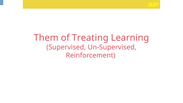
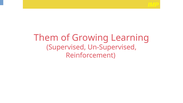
Treating: Treating -> Growing
